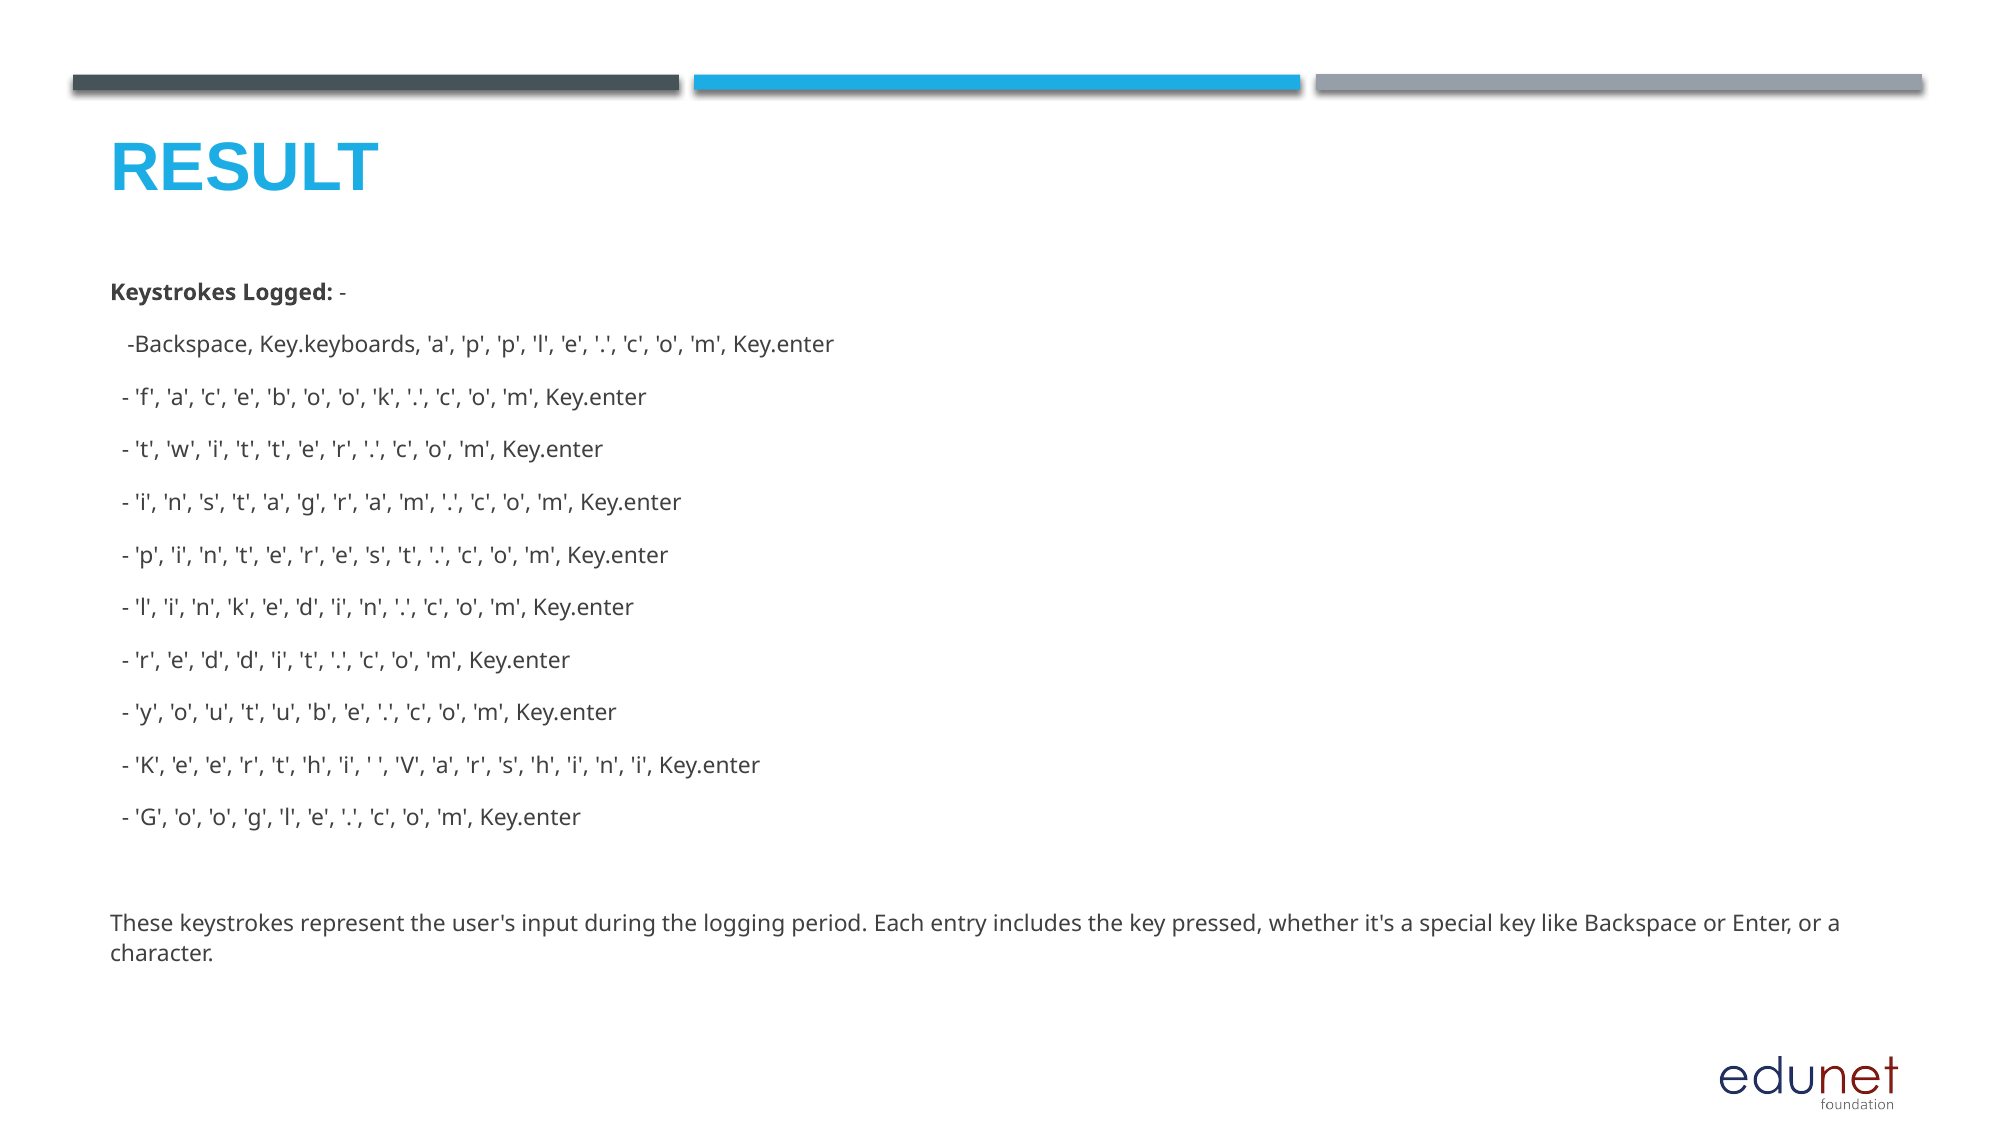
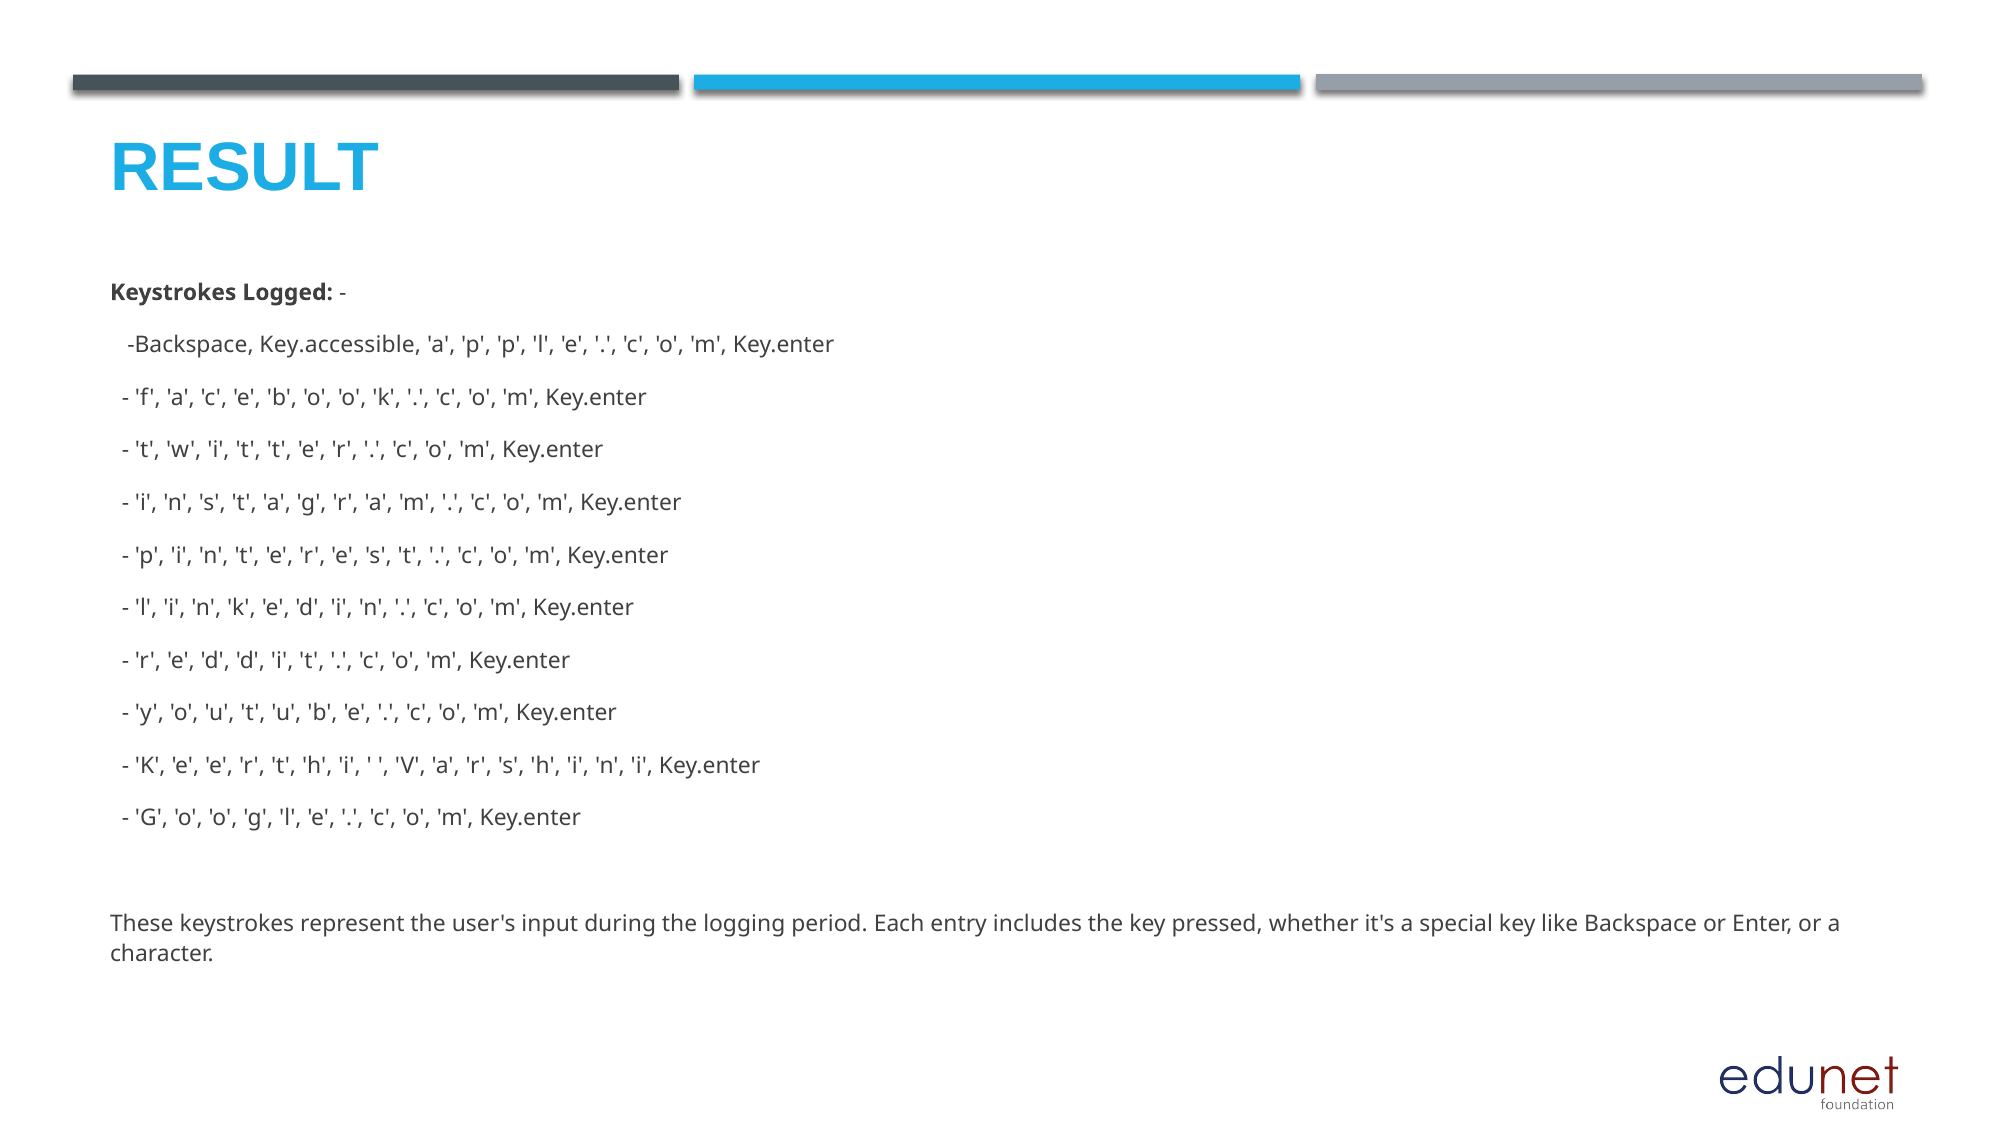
Key.keyboards: Key.keyboards -> Key.accessible
